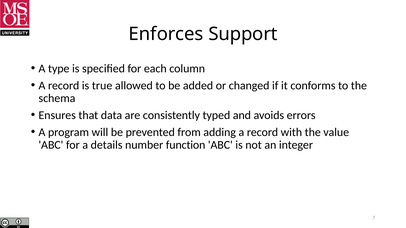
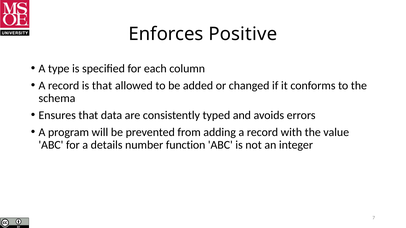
Support: Support -> Positive
is true: true -> that
